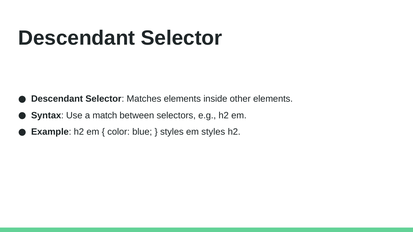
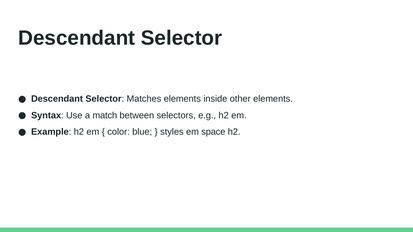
em styles: styles -> space
